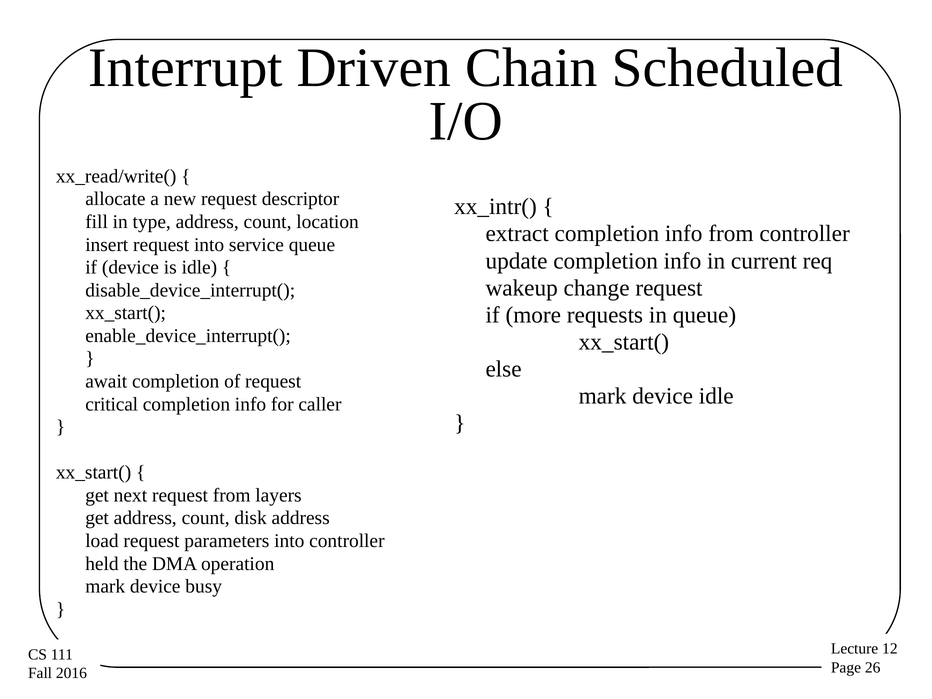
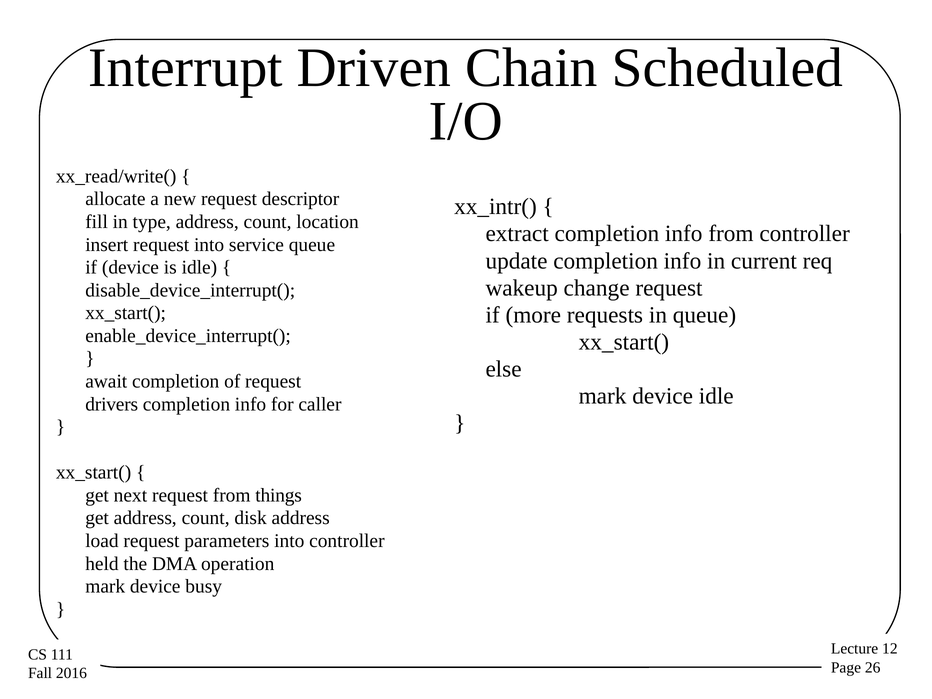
critical: critical -> drivers
layers: layers -> things
